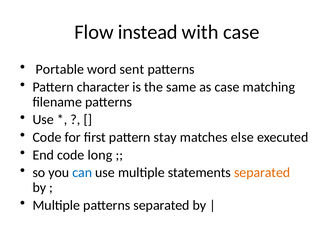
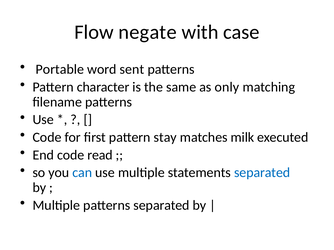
instead: instead -> negate
as case: case -> only
else: else -> milk
long: long -> read
separated at (262, 173) colour: orange -> blue
